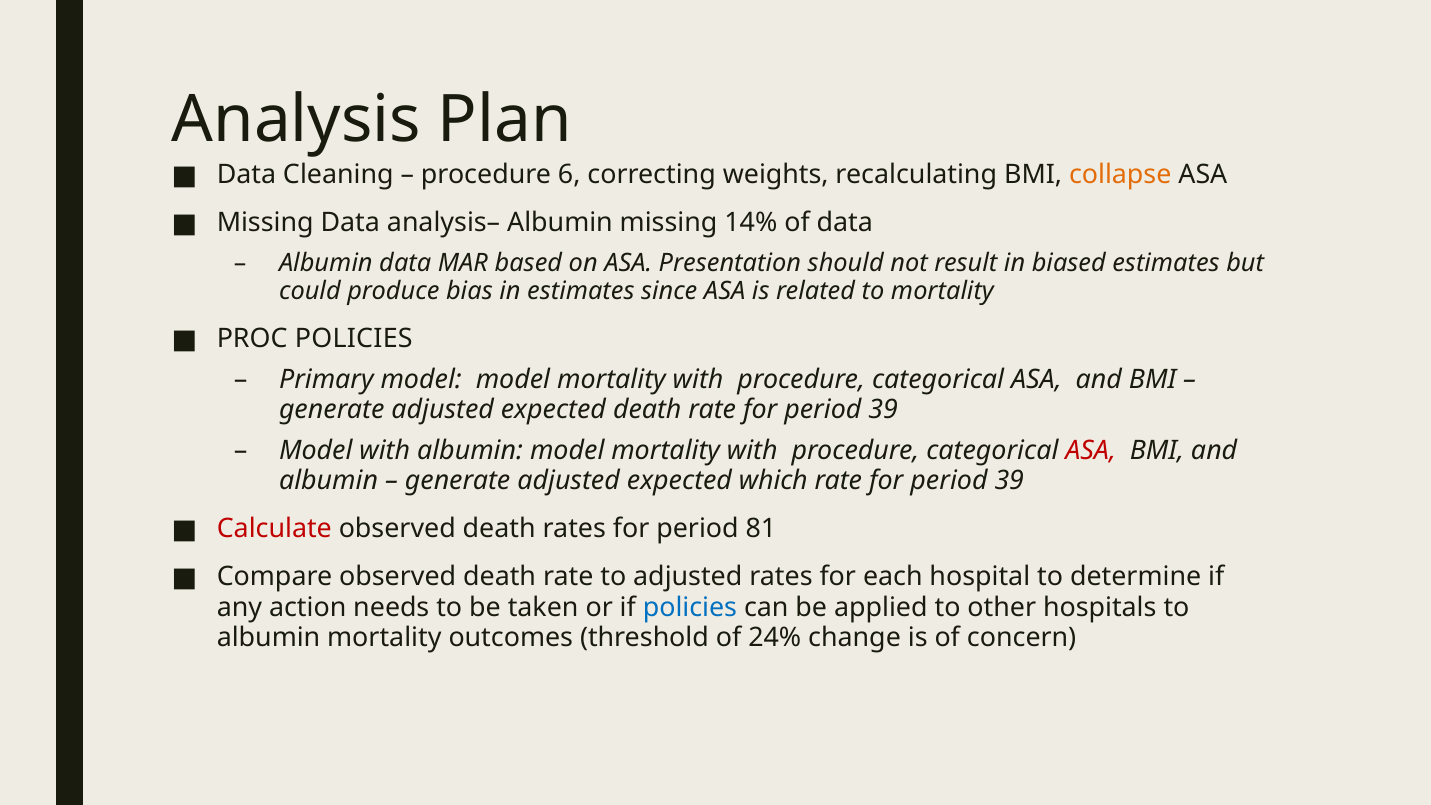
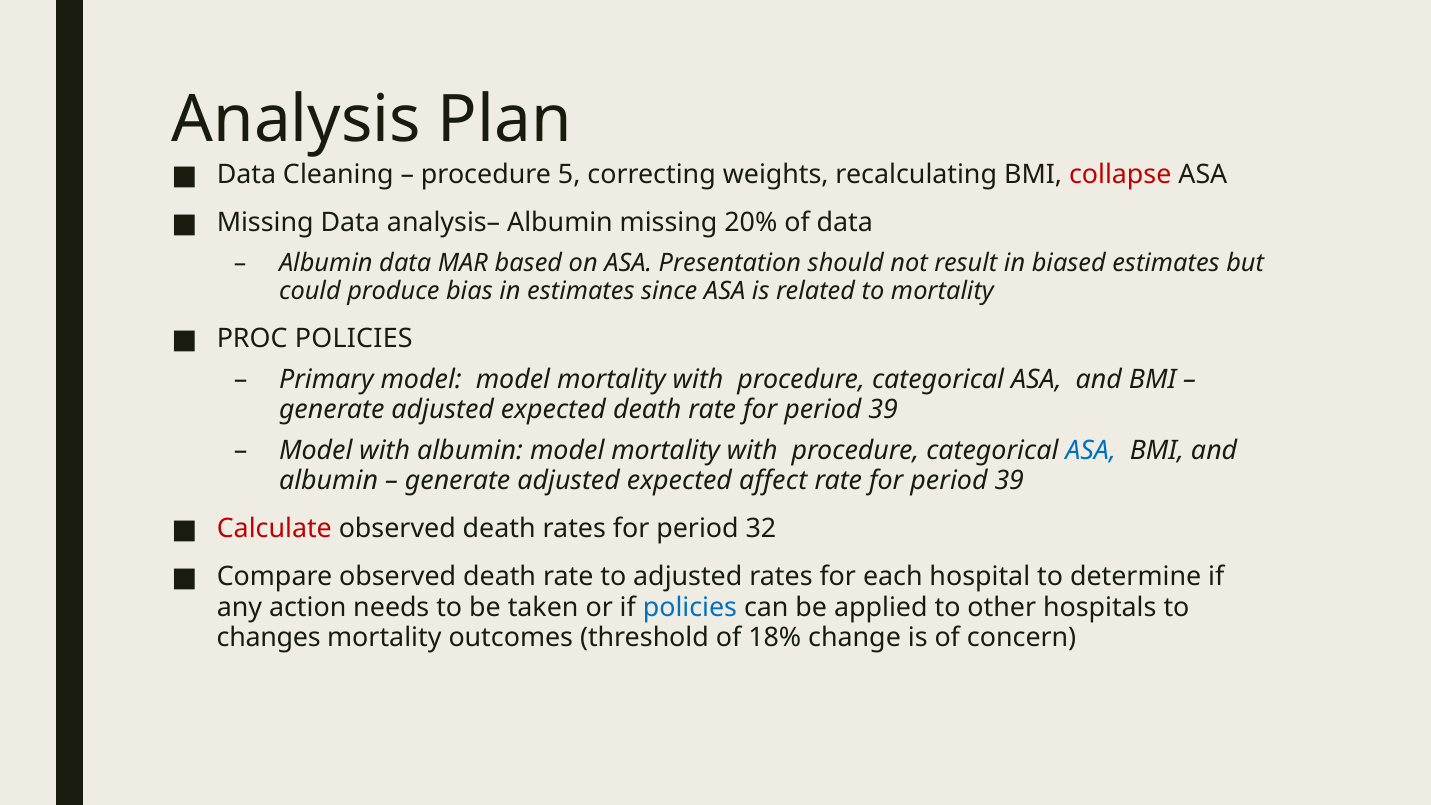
6: 6 -> 5
collapse colour: orange -> red
14%: 14% -> 20%
ASA at (1091, 450) colour: red -> blue
which: which -> affect
81: 81 -> 32
albumin at (269, 638): albumin -> changes
24%: 24% -> 18%
